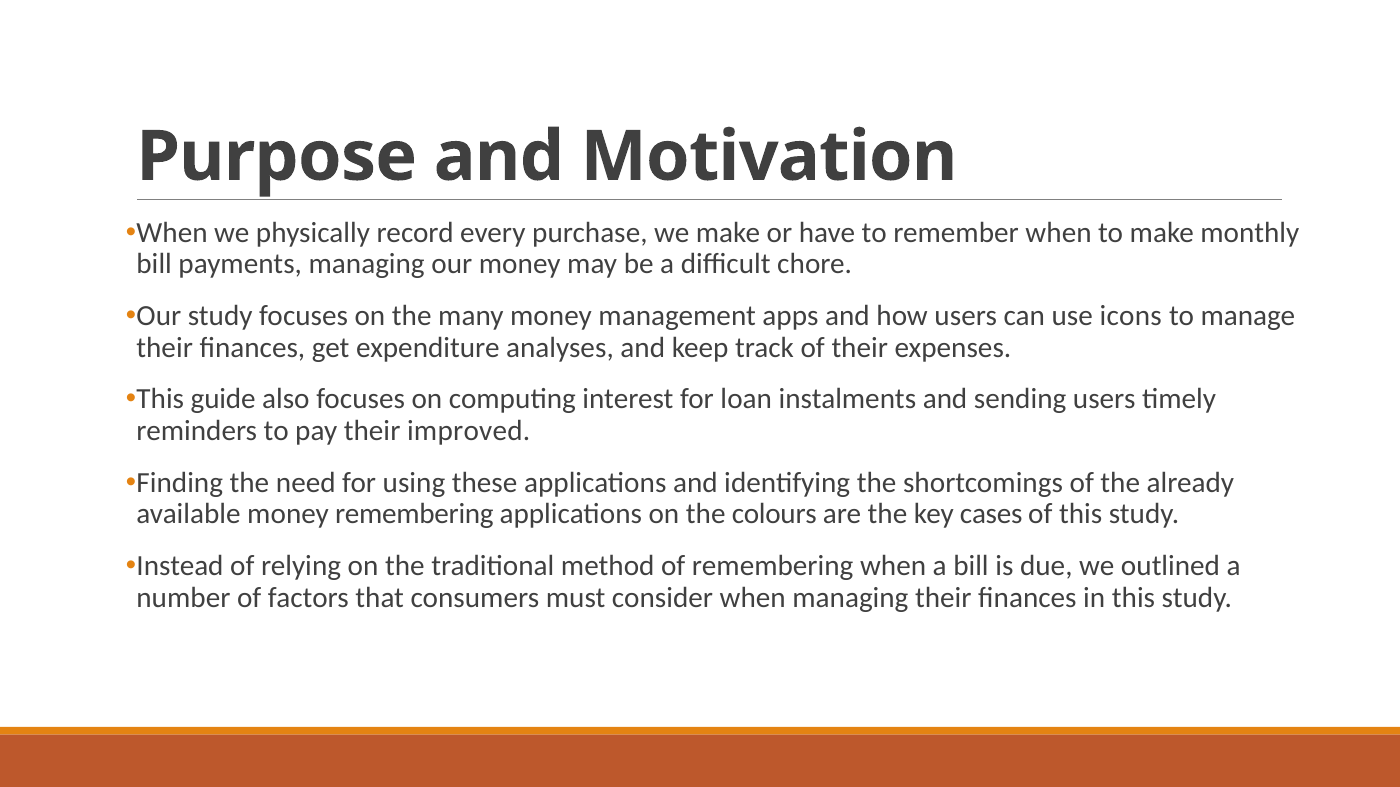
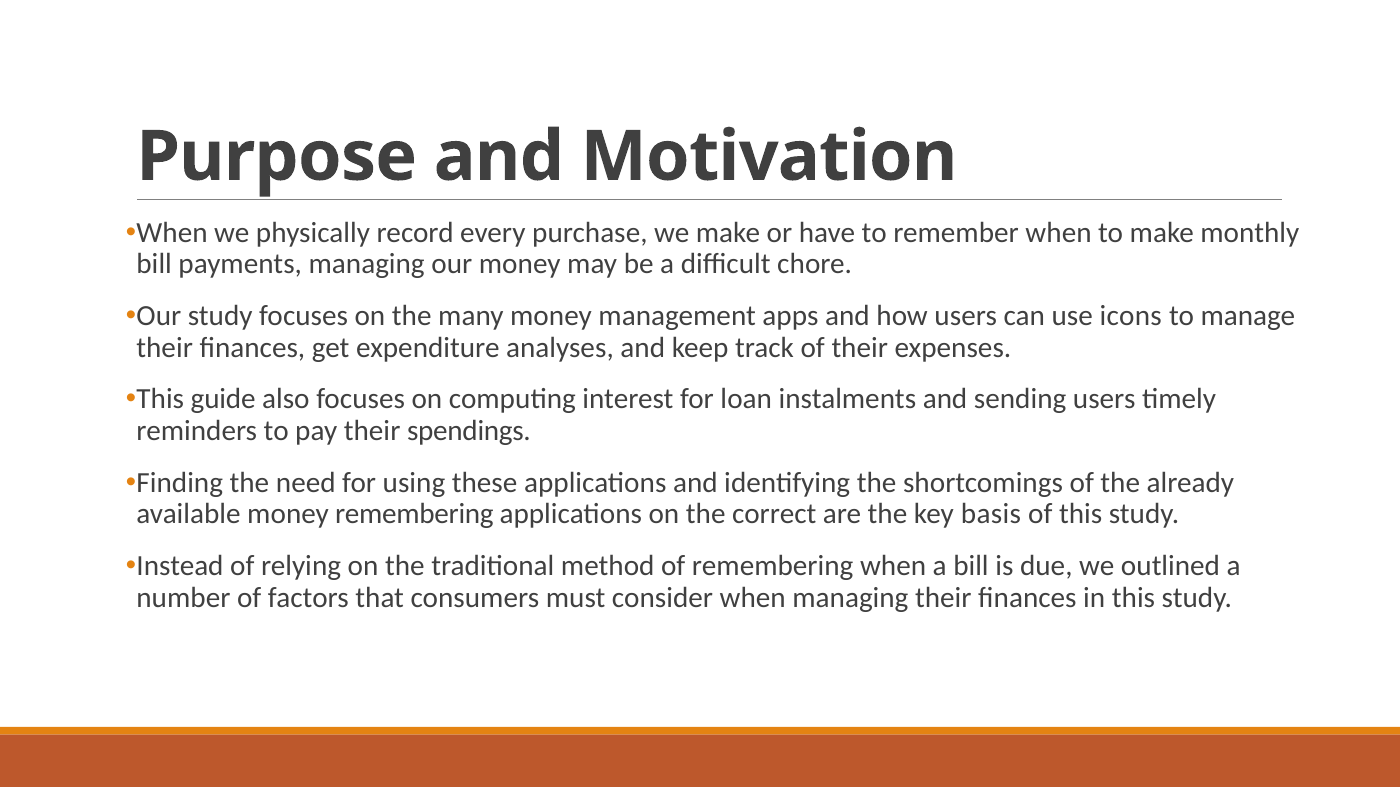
improved: improved -> spendings
colours: colours -> correct
cases: cases -> basis
